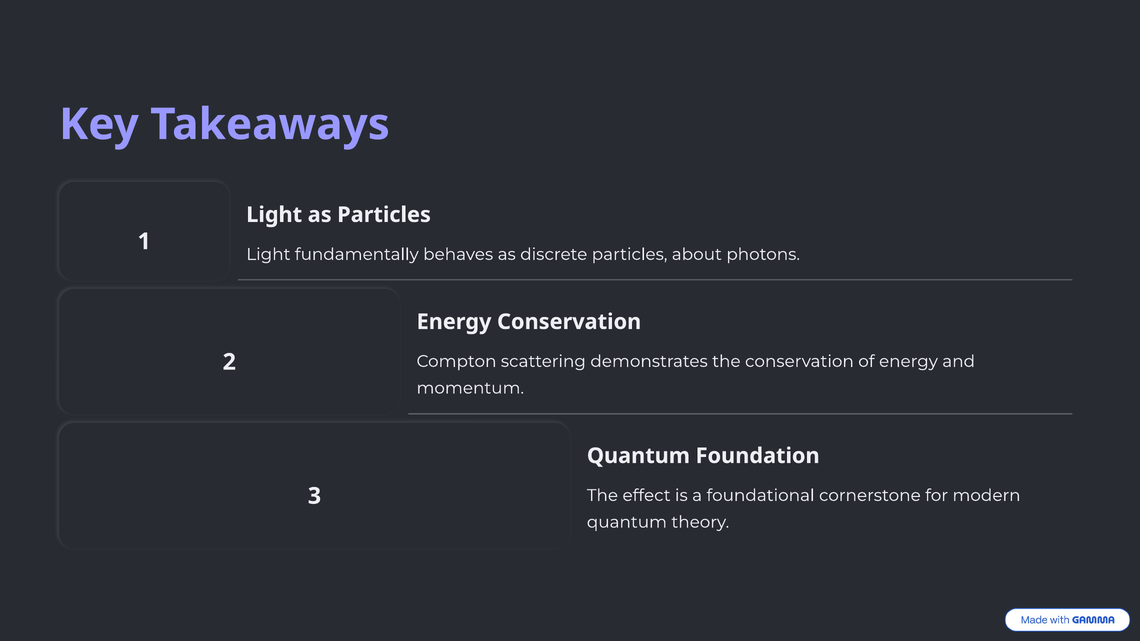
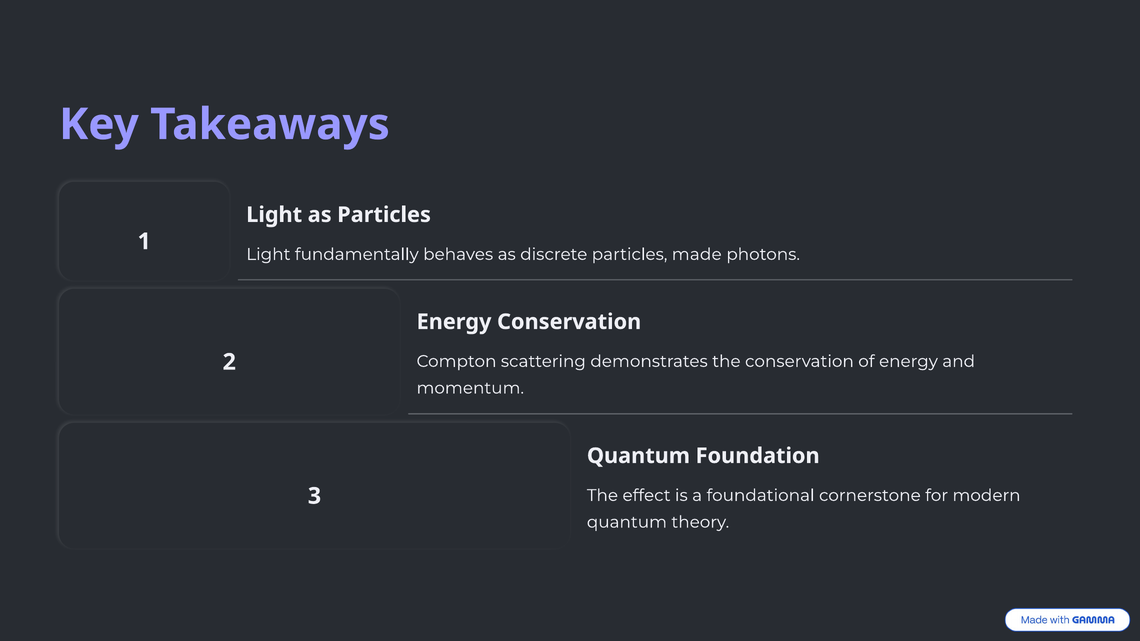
about: about -> made
